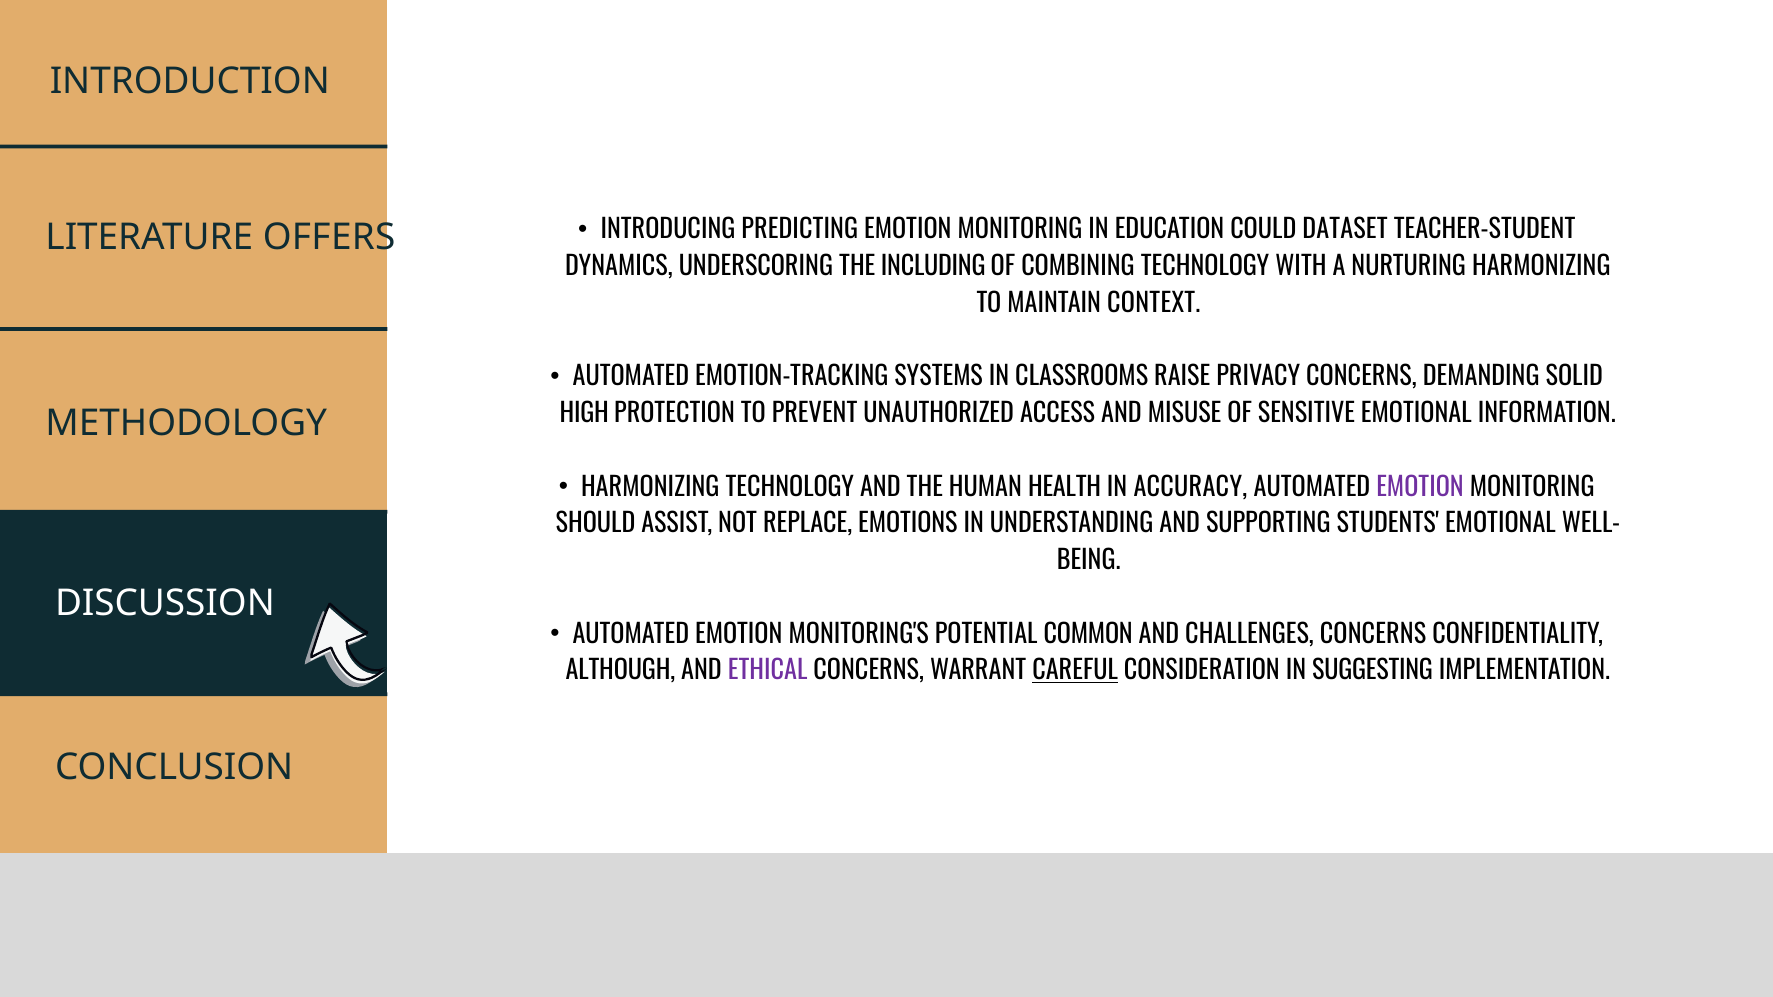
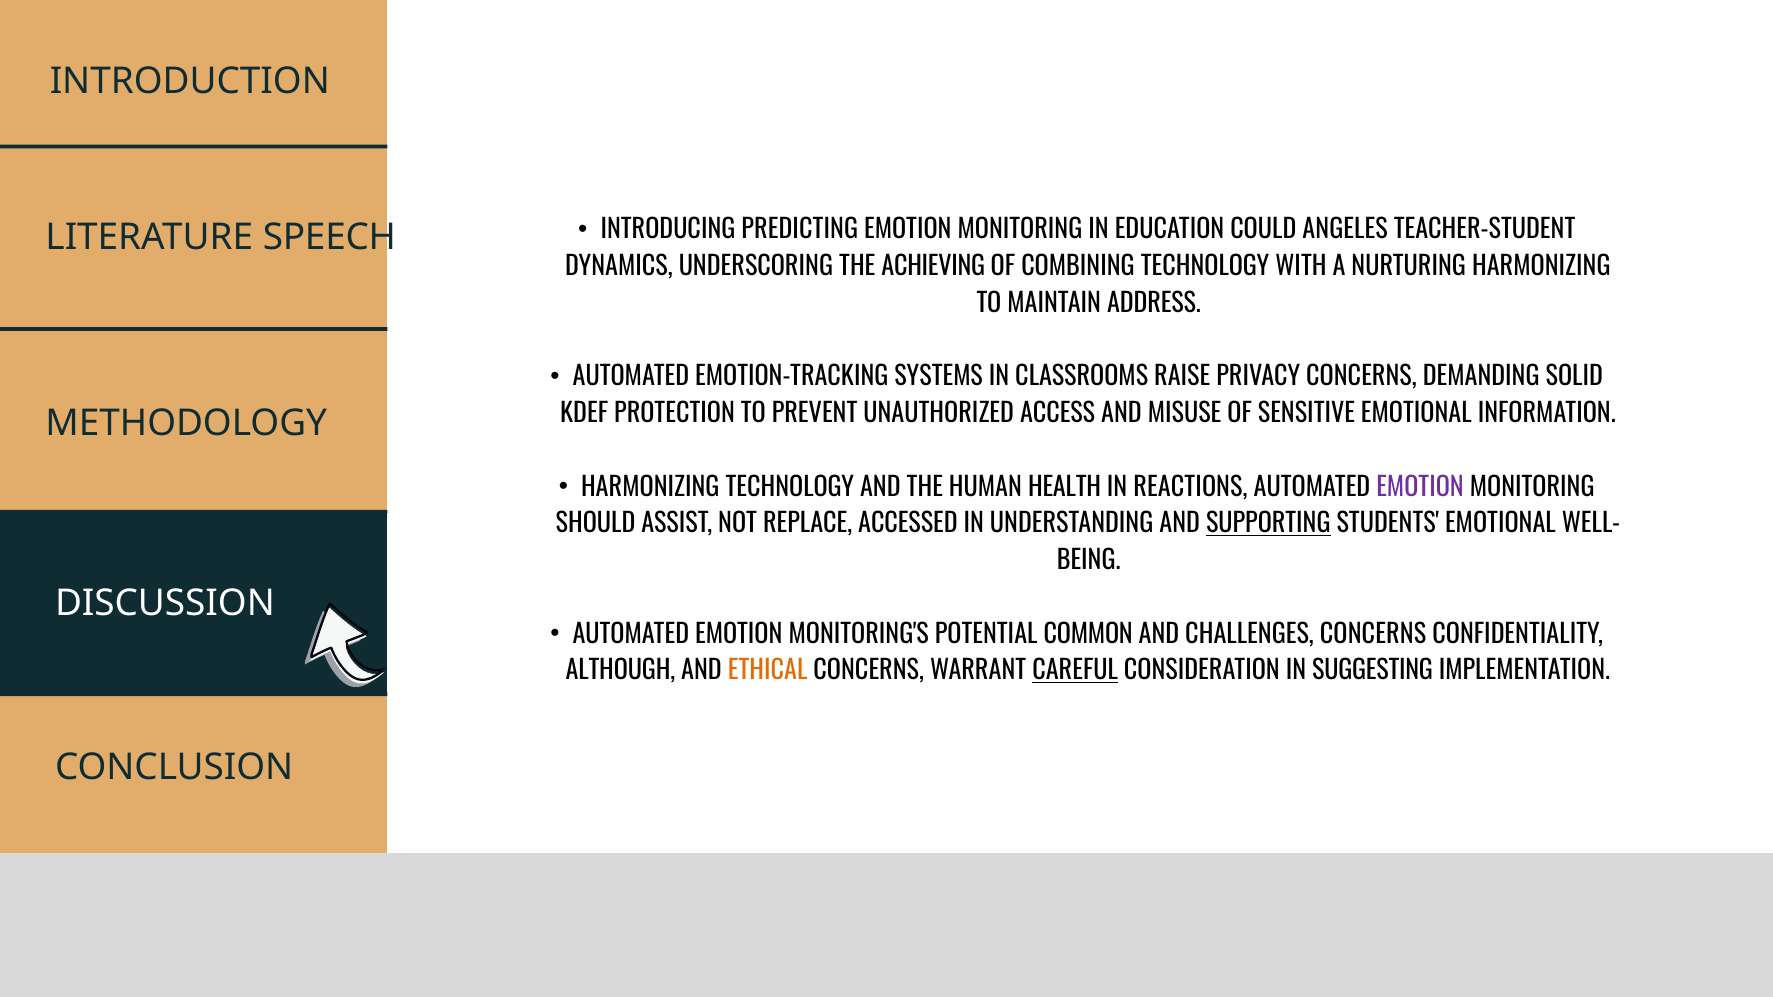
DATASET: DATASET -> ANGELES
OFFERS: OFFERS -> SPEECH
INCLUDING: INCLUDING -> ACHIEVING
CONTEXT: CONTEXT -> ADDRESS
HIGH: HIGH -> KDEF
ACCURACY: ACCURACY -> REACTIONS
EMOTIONS: EMOTIONS -> ACCESSED
SUPPORTING underline: none -> present
ETHICAL colour: purple -> orange
